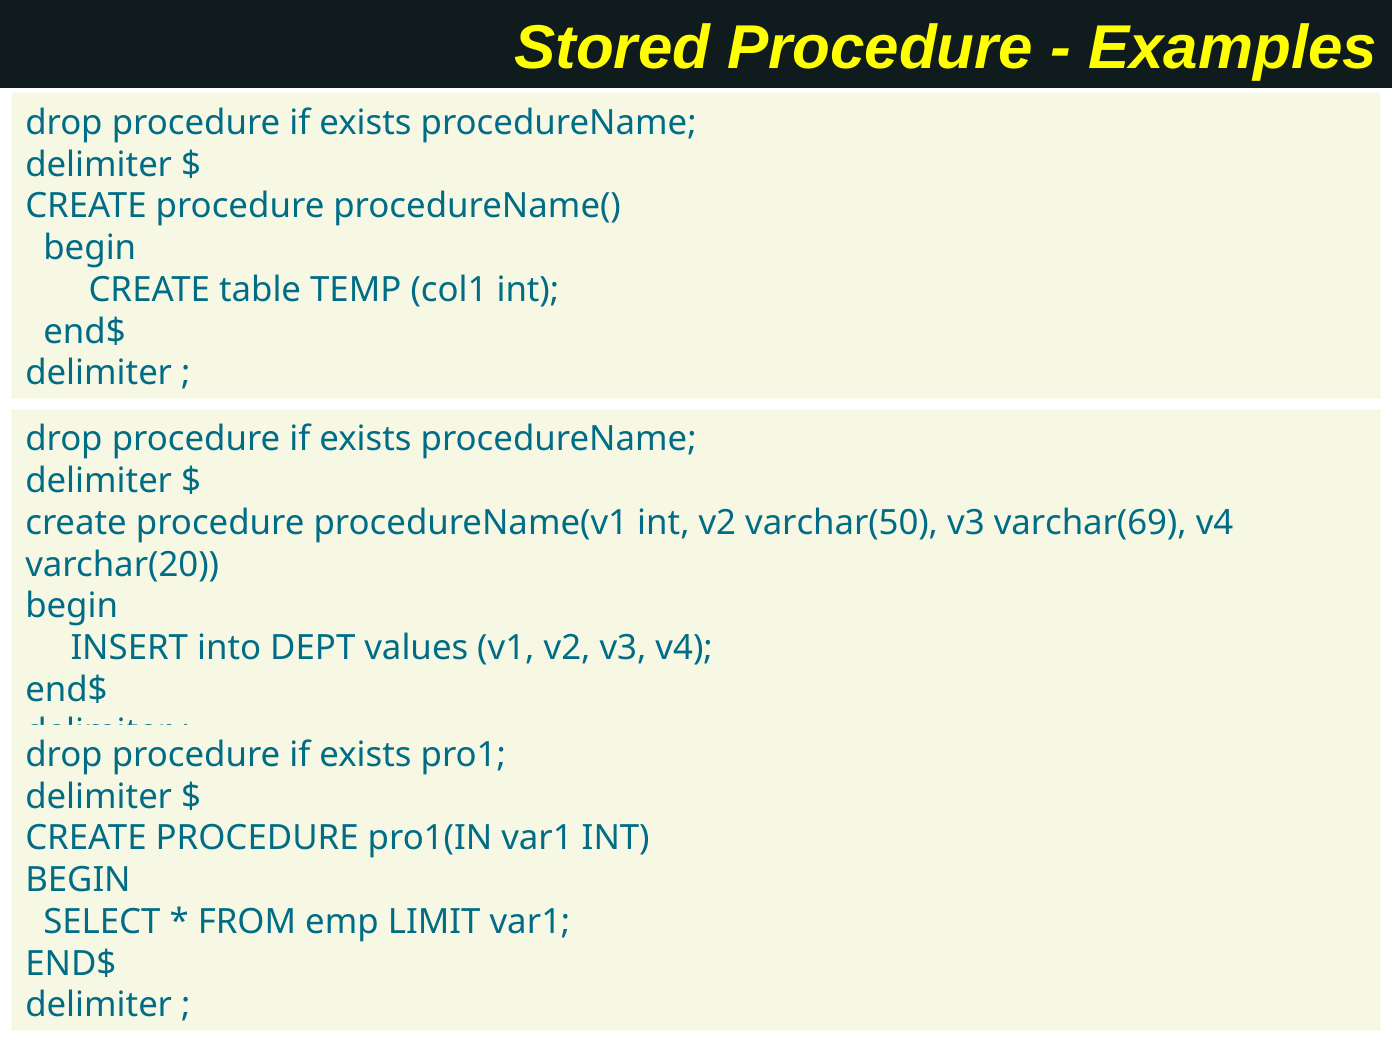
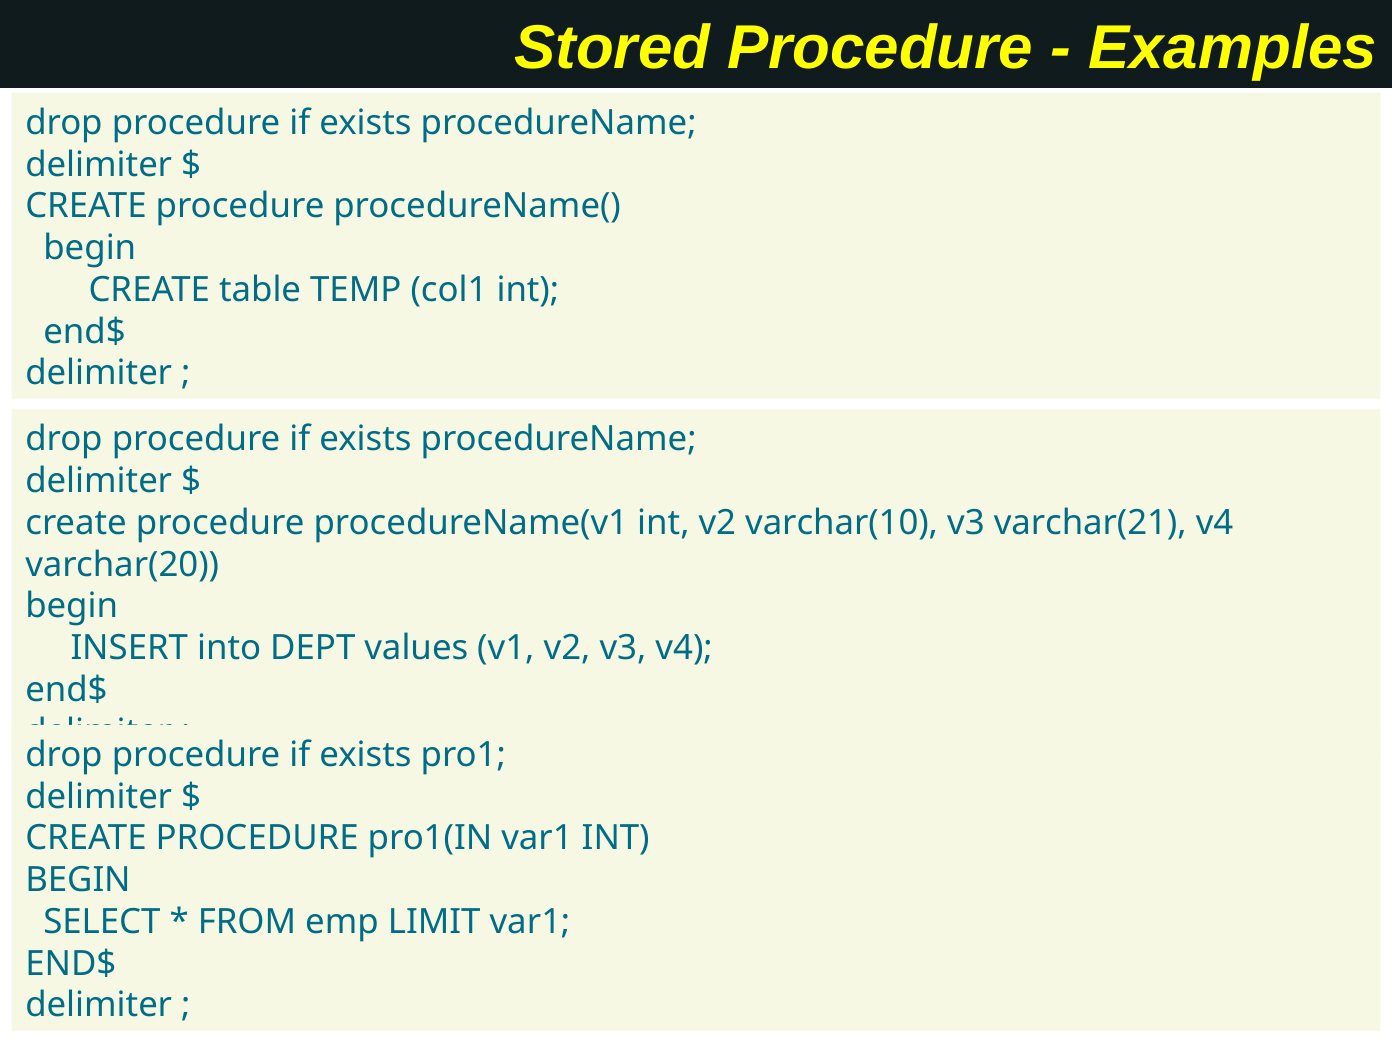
varchar(50: varchar(50 -> varchar(10
varchar(69: varchar(69 -> varchar(21
